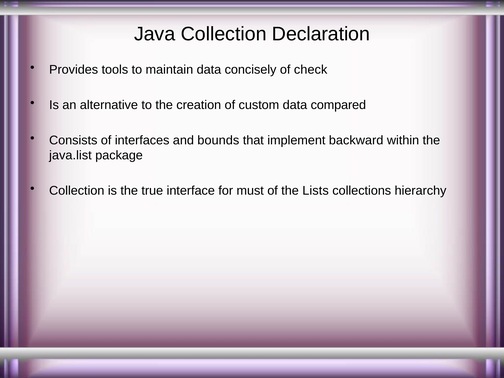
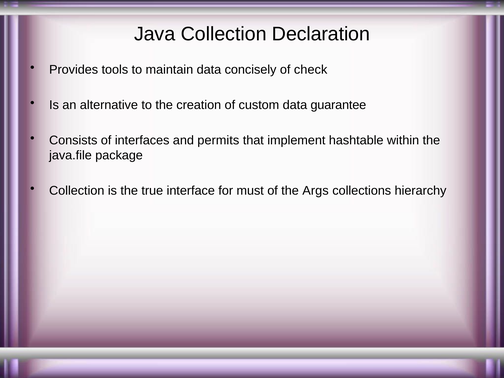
compared: compared -> guarantee
bounds: bounds -> permits
backward: backward -> hashtable
java.list: java.list -> java.file
Lists: Lists -> Args
